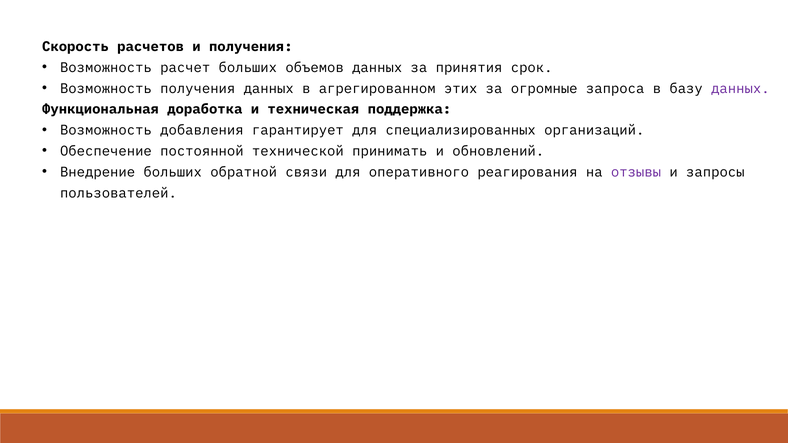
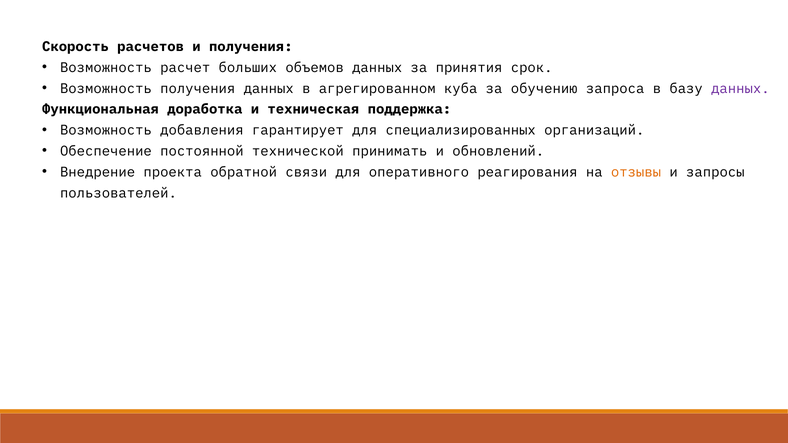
этих: этих -> куба
огромные: огромные -> обучению
Внедрение больших: больших -> проекта
отзывы colour: purple -> orange
